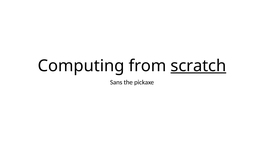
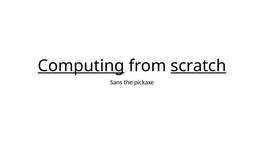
Computing underline: none -> present
